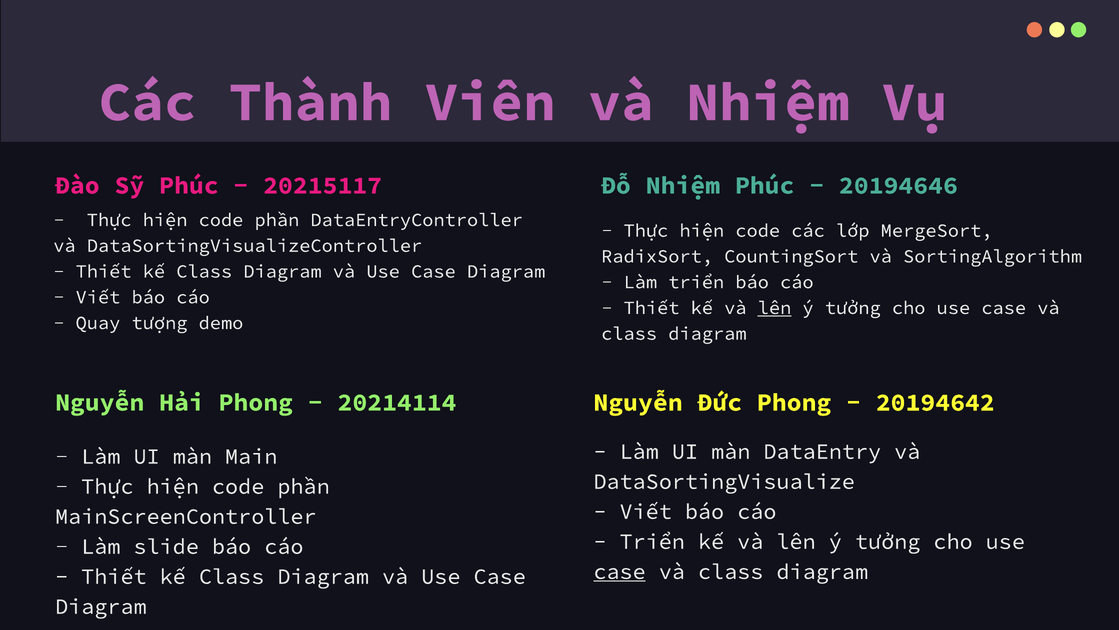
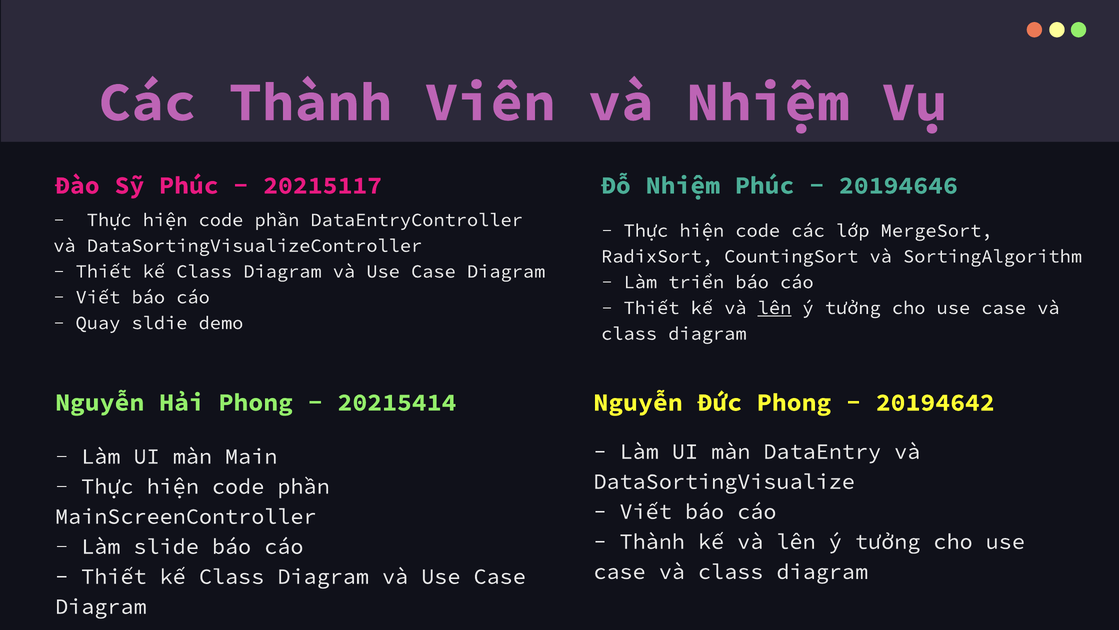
tượng: tượng -> sldie
20214114: 20214114 -> 20215414
Triển at (652, 541): Triển -> Thành
case at (620, 571) underline: present -> none
